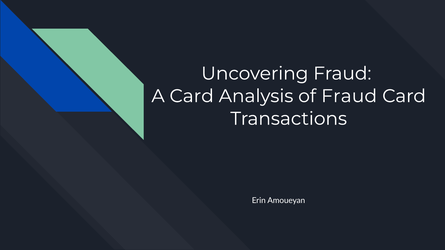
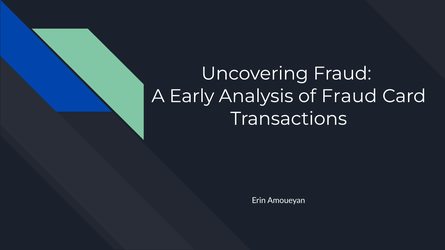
A Card: Card -> Early
